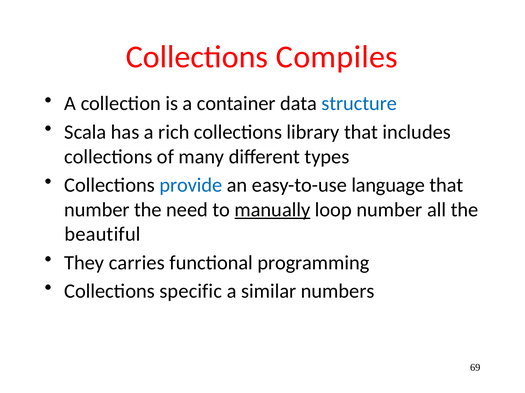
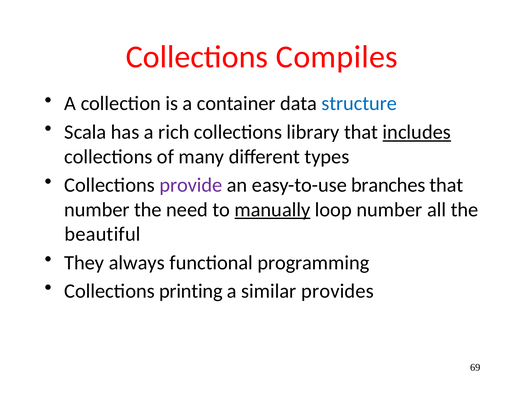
includes underline: none -> present
provide colour: blue -> purple
language: language -> branches
carries: carries -> always
specific: specific -> printing
numbers: numbers -> provides
